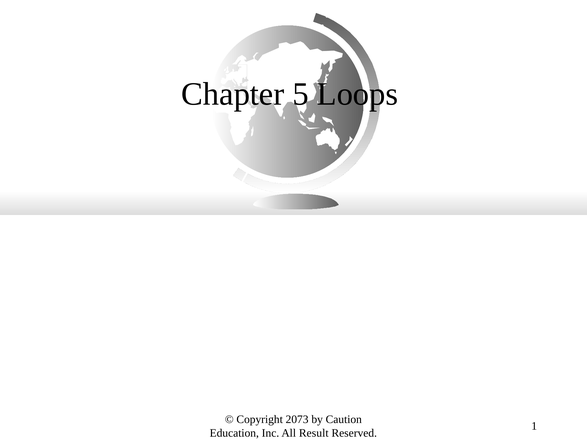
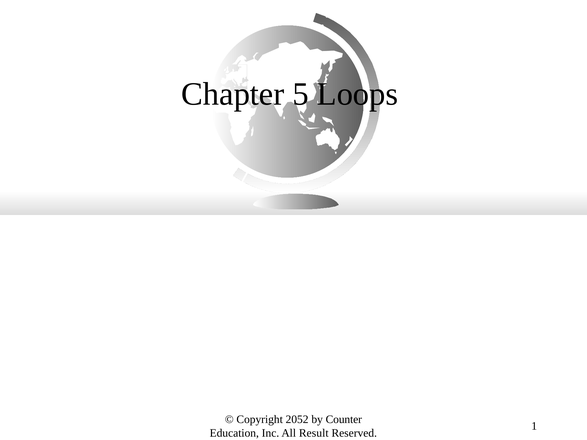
2073: 2073 -> 2052
Caution: Caution -> Counter
